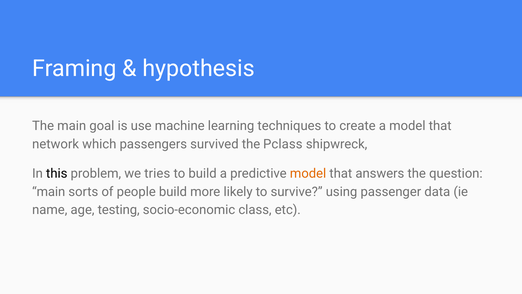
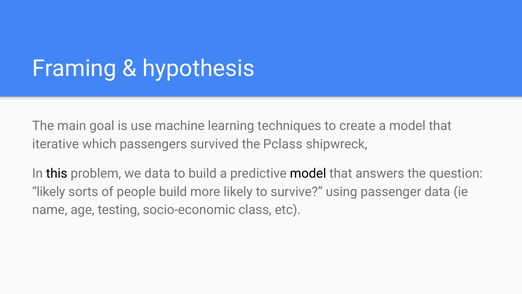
network: network -> iterative
we tries: tries -> data
model at (308, 173) colour: orange -> black
main at (49, 191): main -> likely
